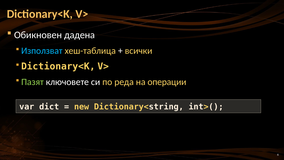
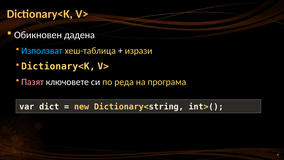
всички: всички -> изрази
Пазят colour: light green -> pink
операции: операции -> програма
